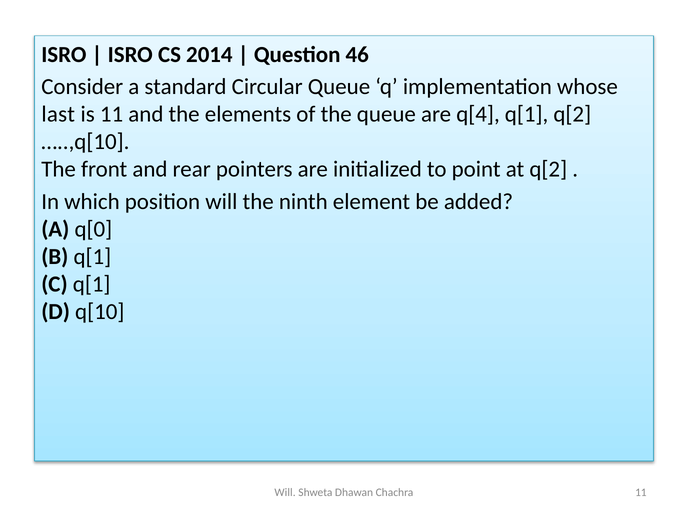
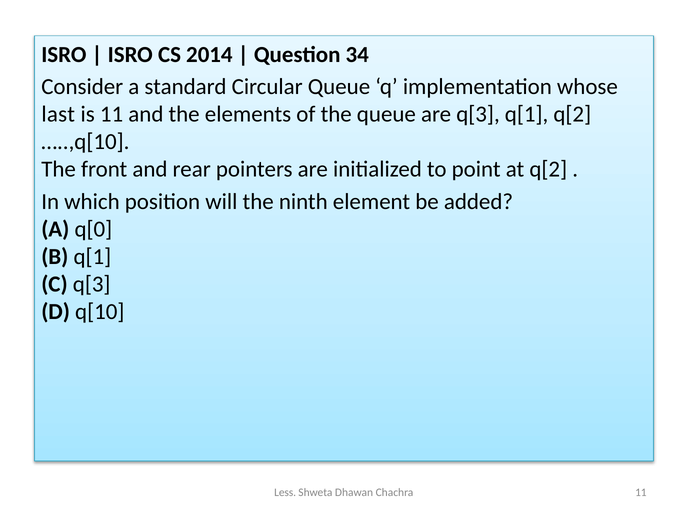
46: 46 -> 34
are q[4: q[4 -> q[3
C q[1: q[1 -> q[3
Will at (285, 493): Will -> Less
